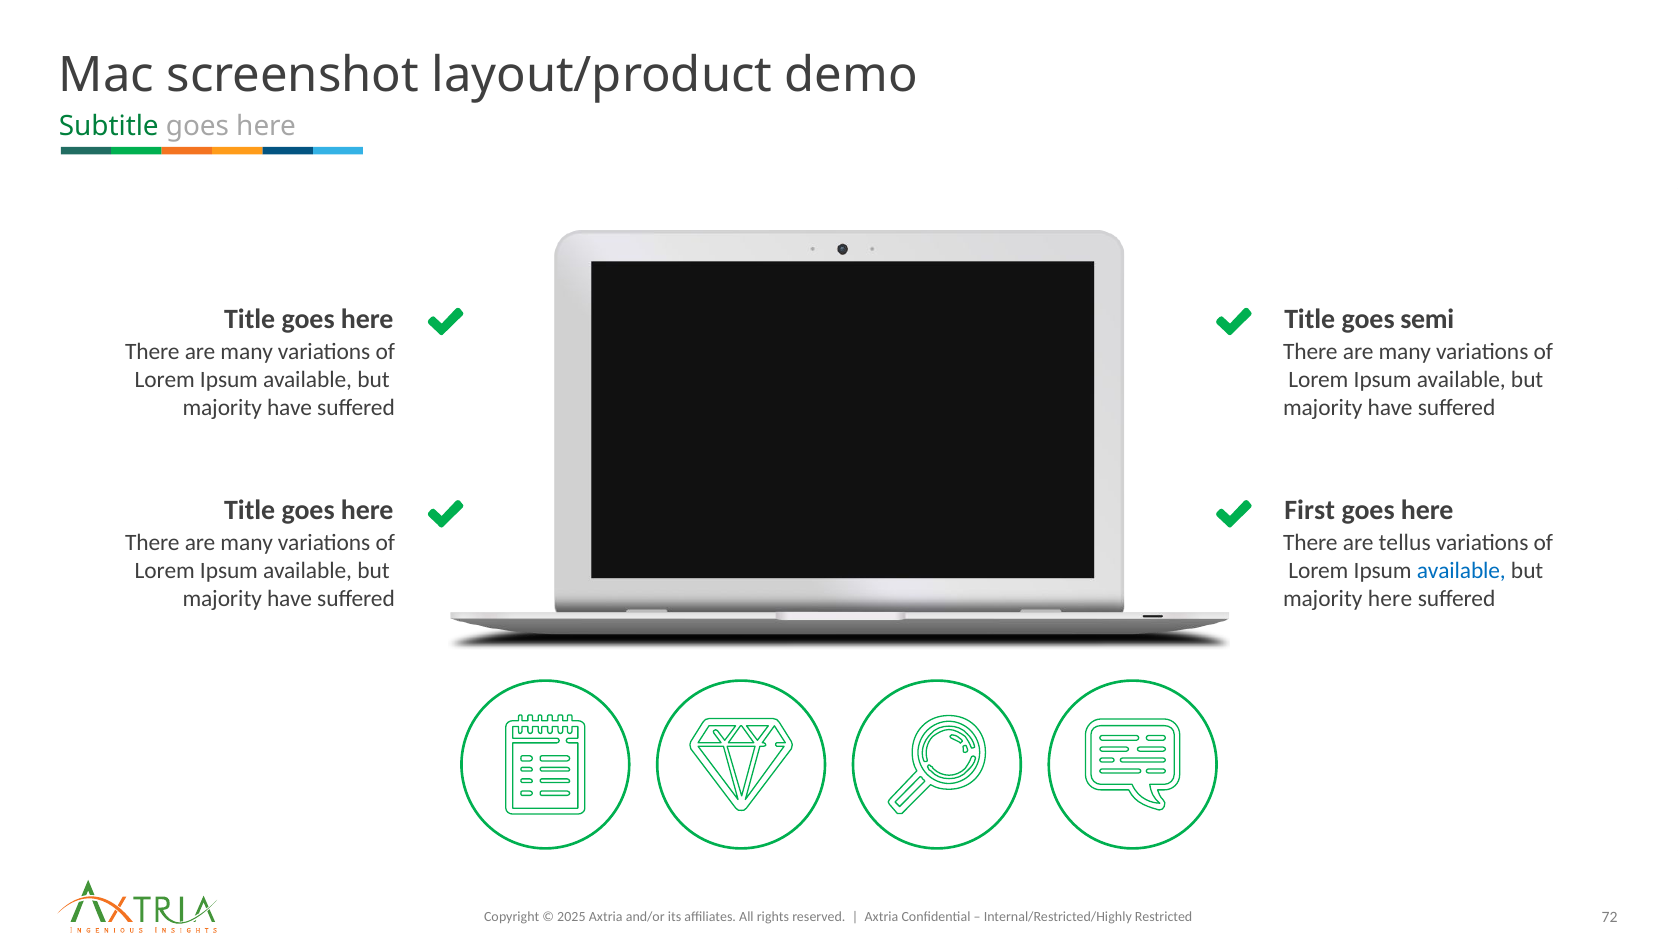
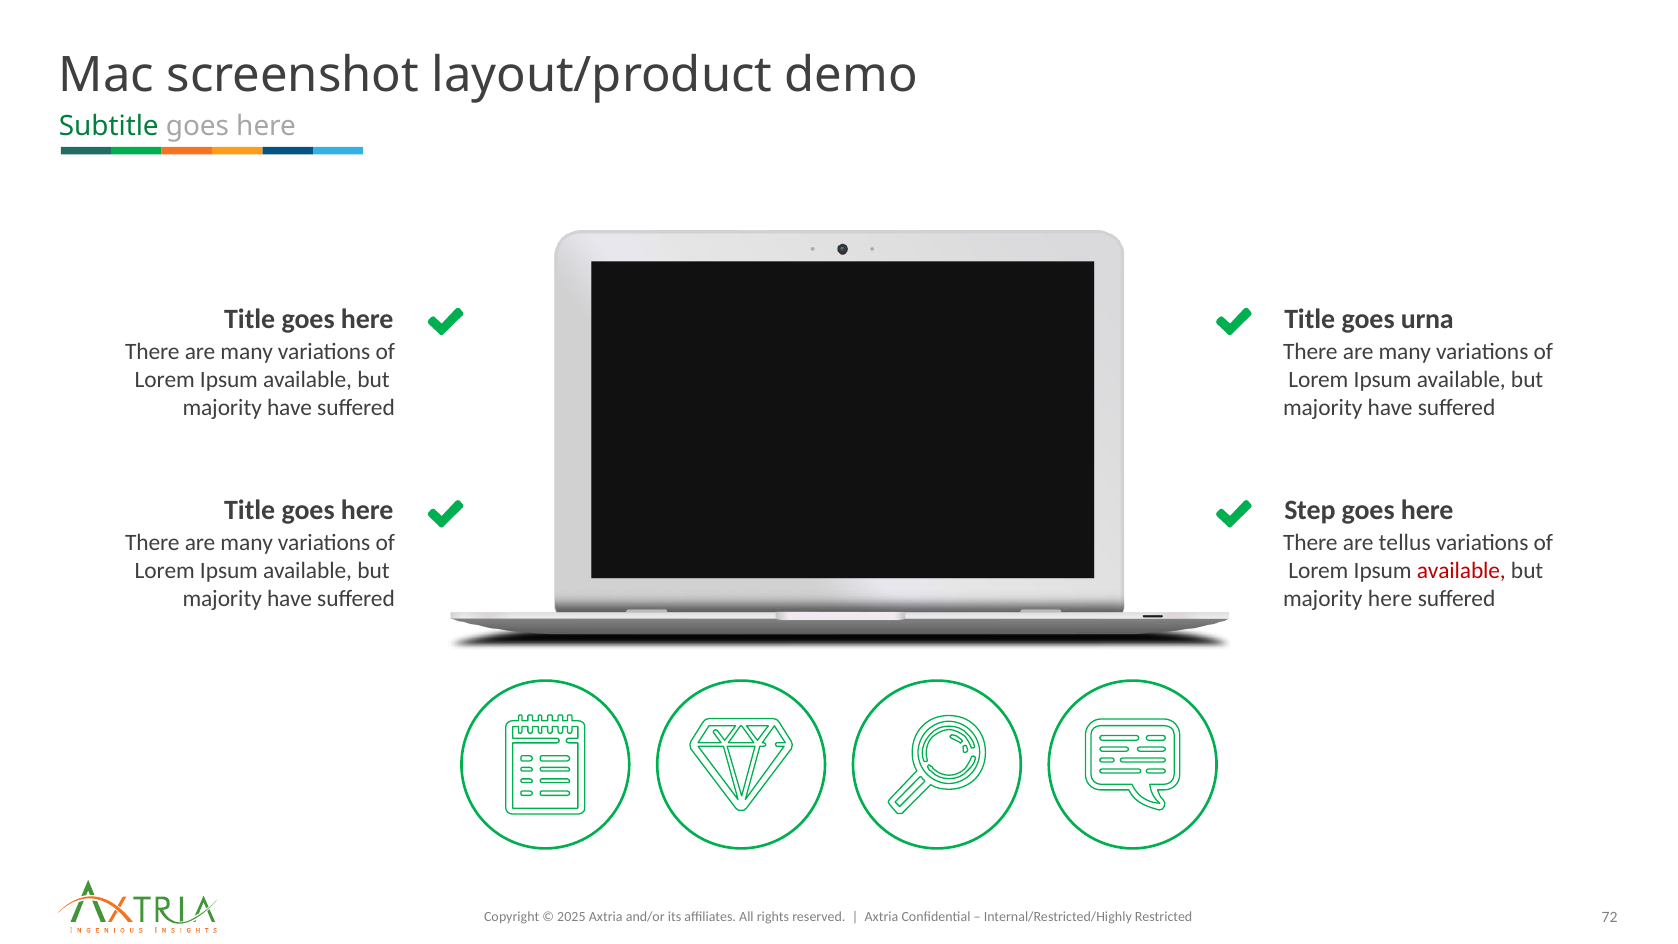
semi: semi -> urna
First: First -> Step
available at (1461, 571) colour: blue -> red
